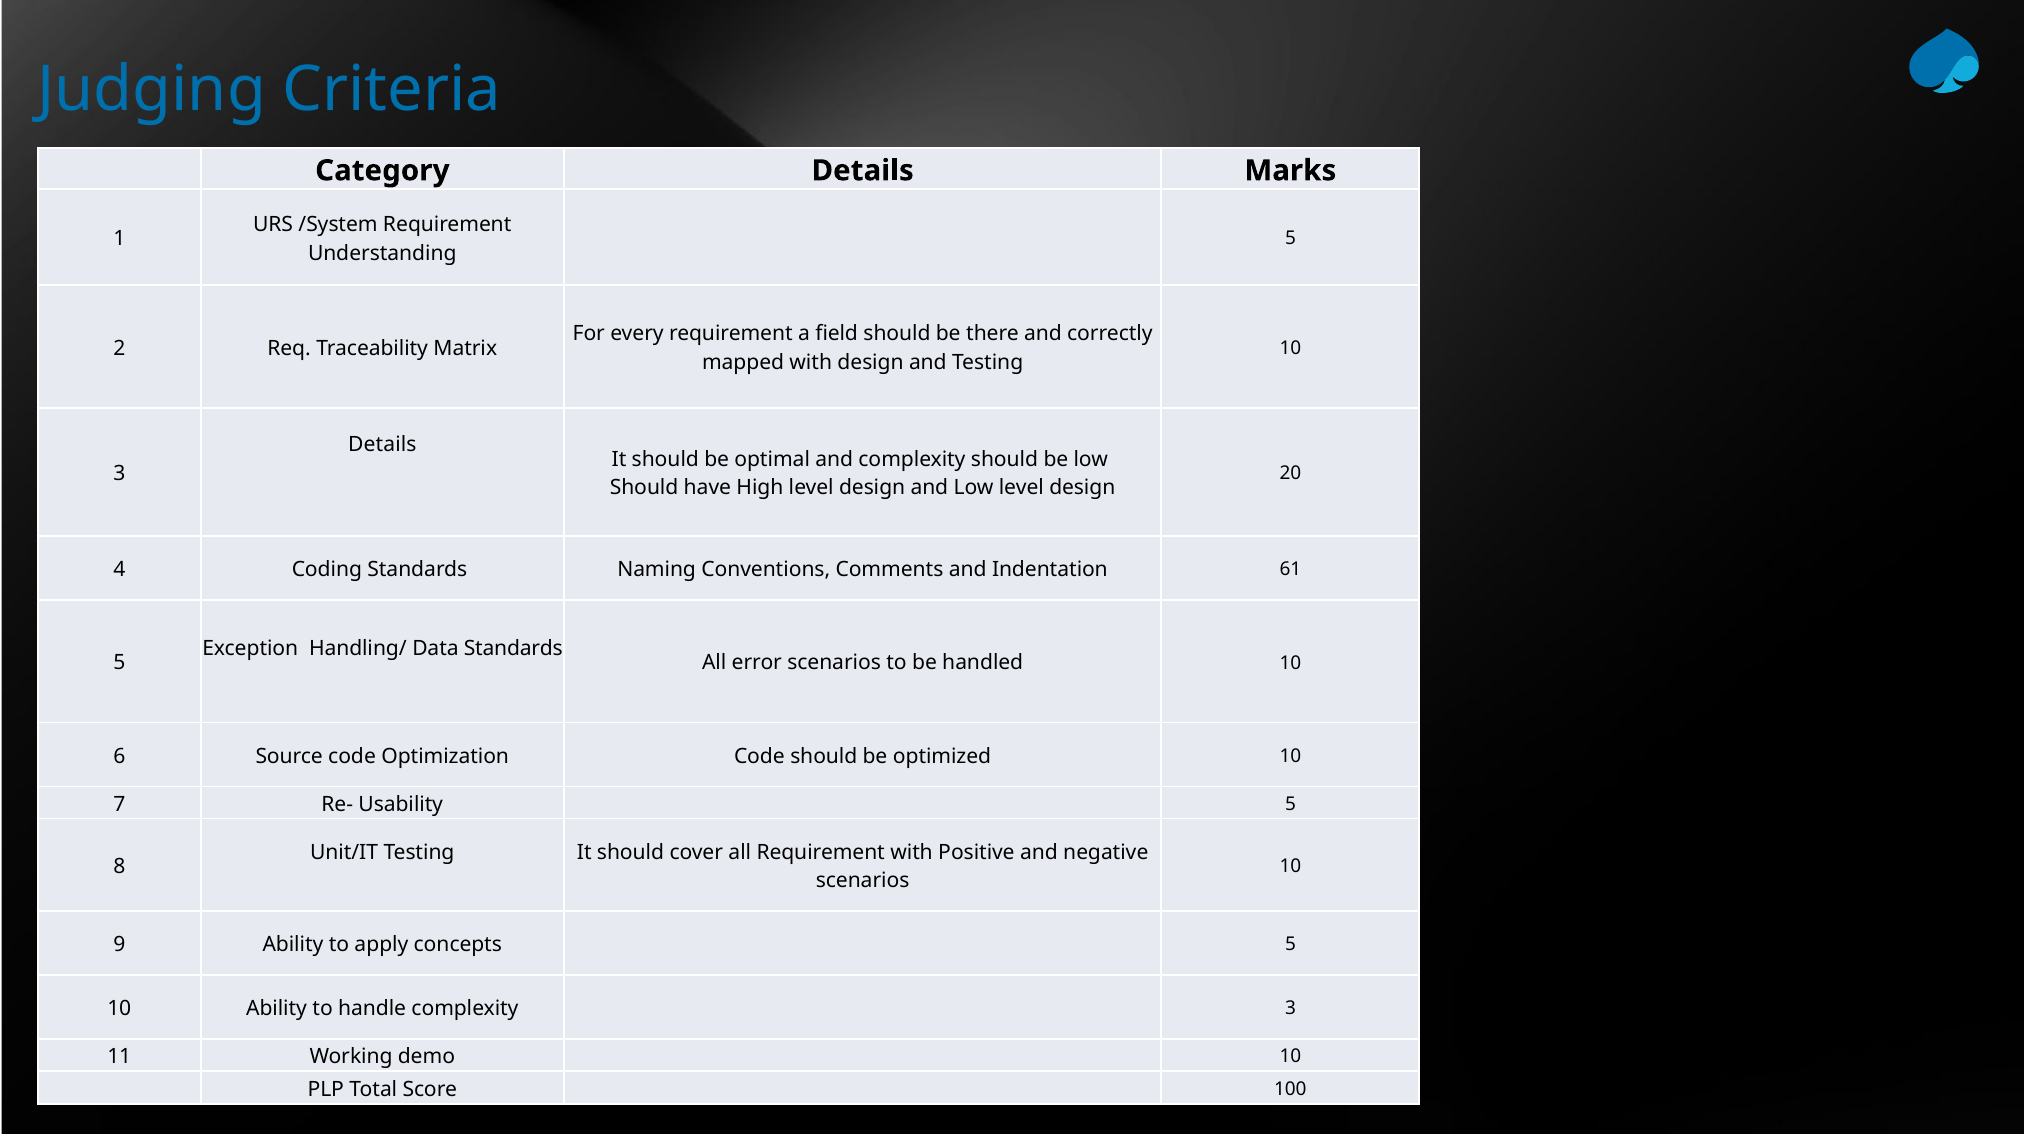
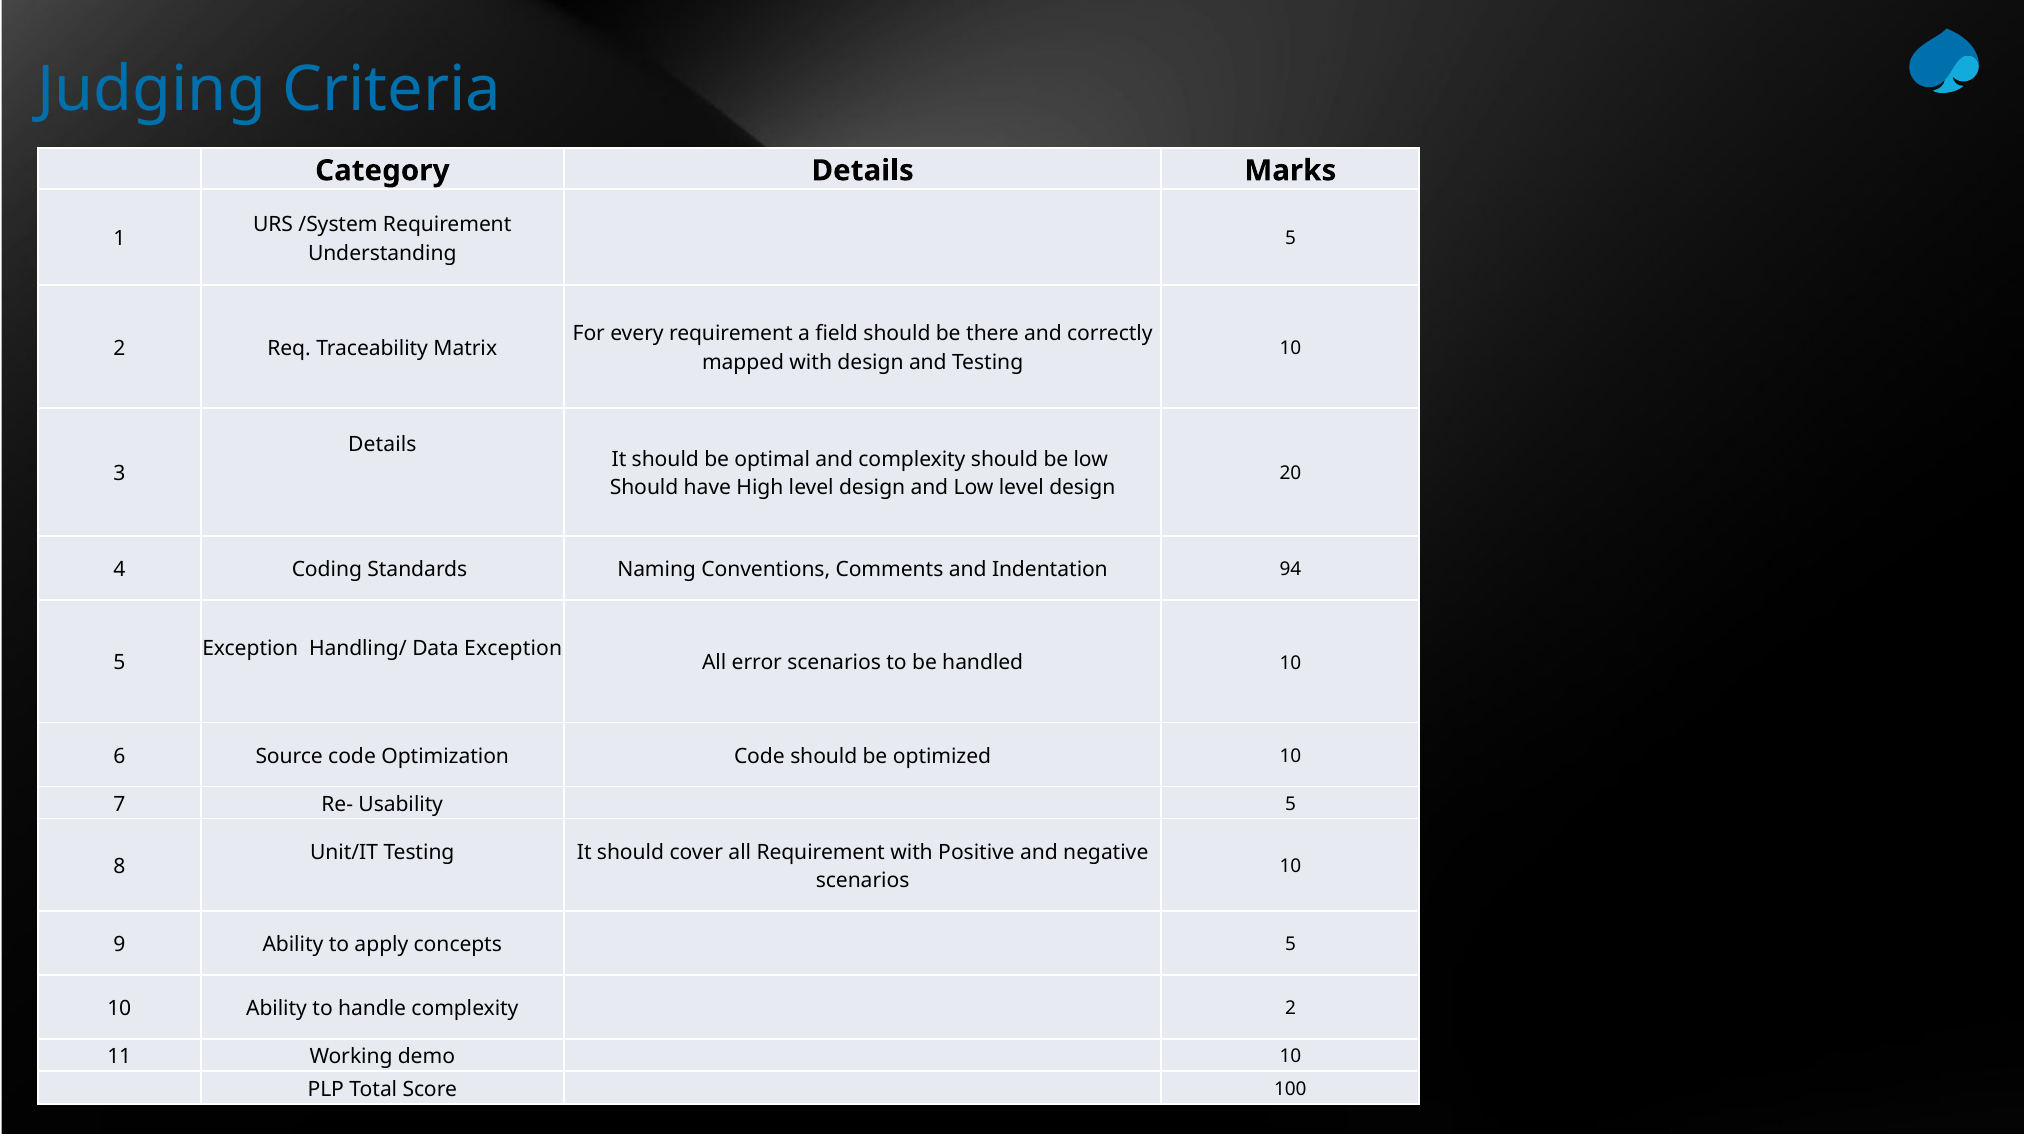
61: 61 -> 94
Data Standards: Standards -> Exception
complexity 3: 3 -> 2
